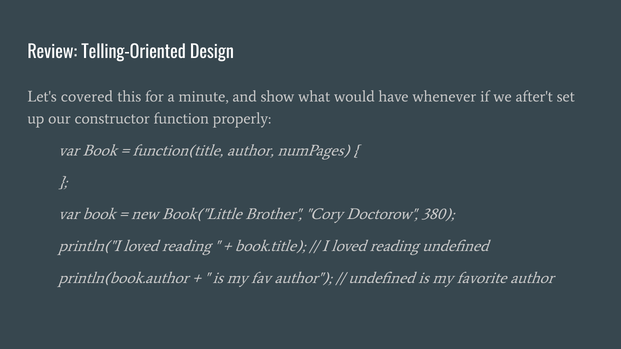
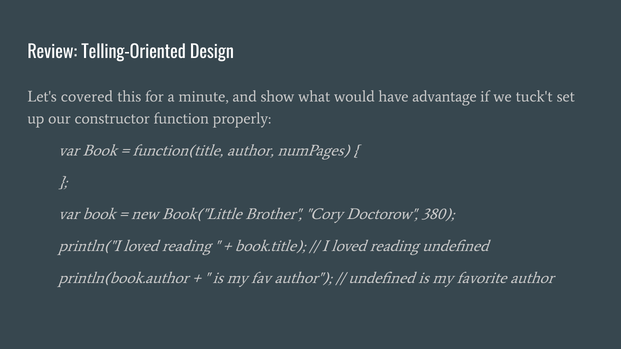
whenever: whenever -> advantage
after't: after't -> tuck't
